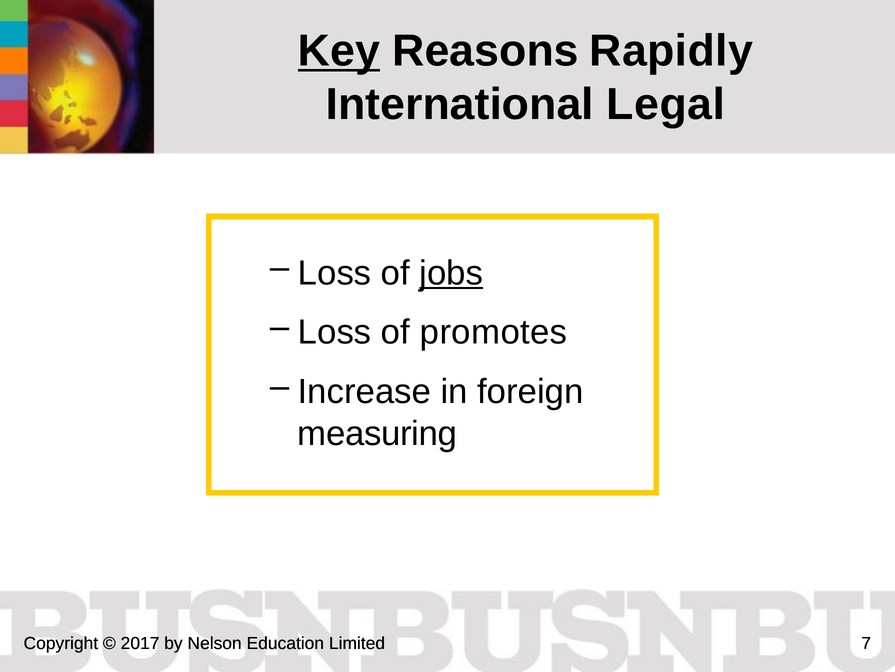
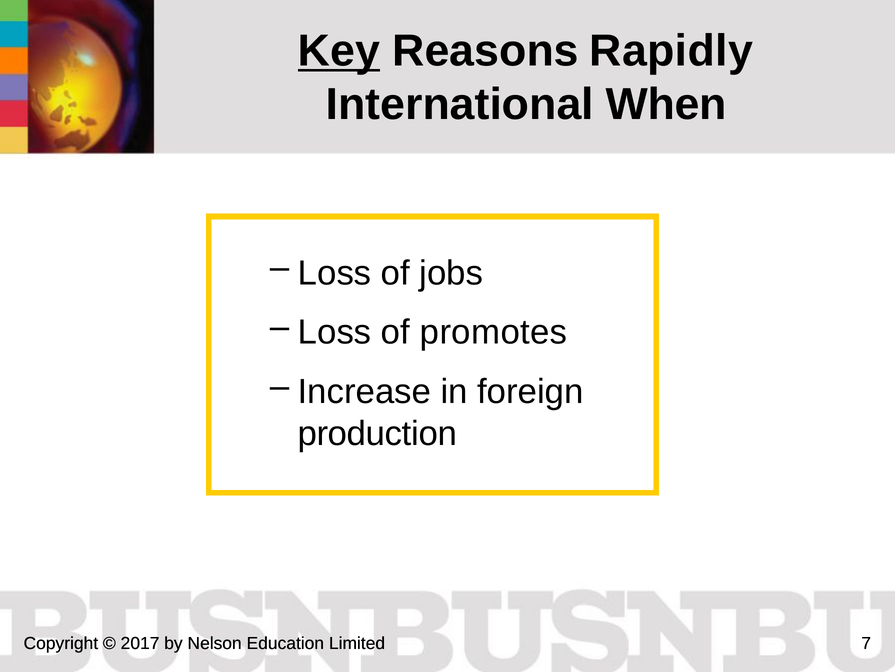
Legal: Legal -> When
jobs underline: present -> none
measuring: measuring -> production
